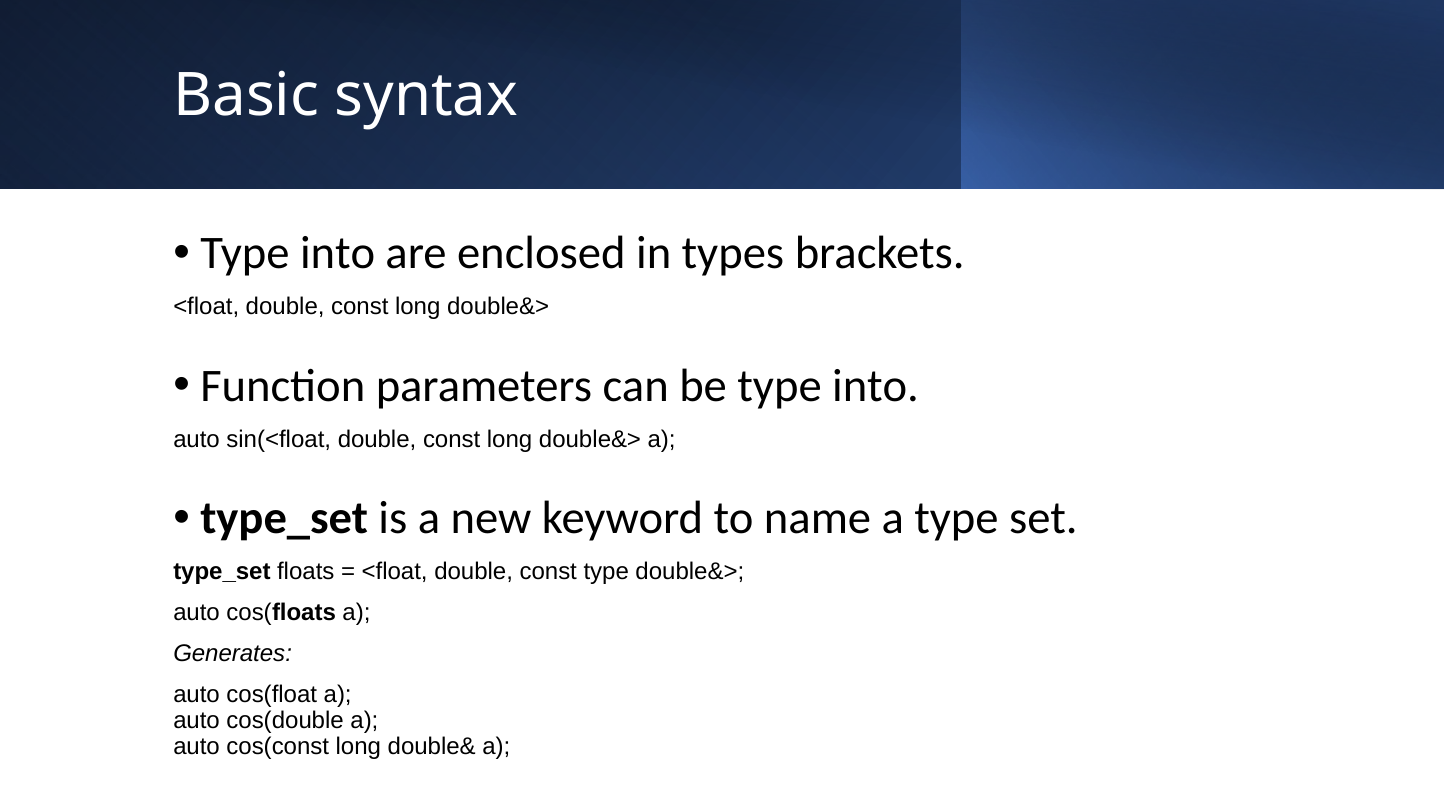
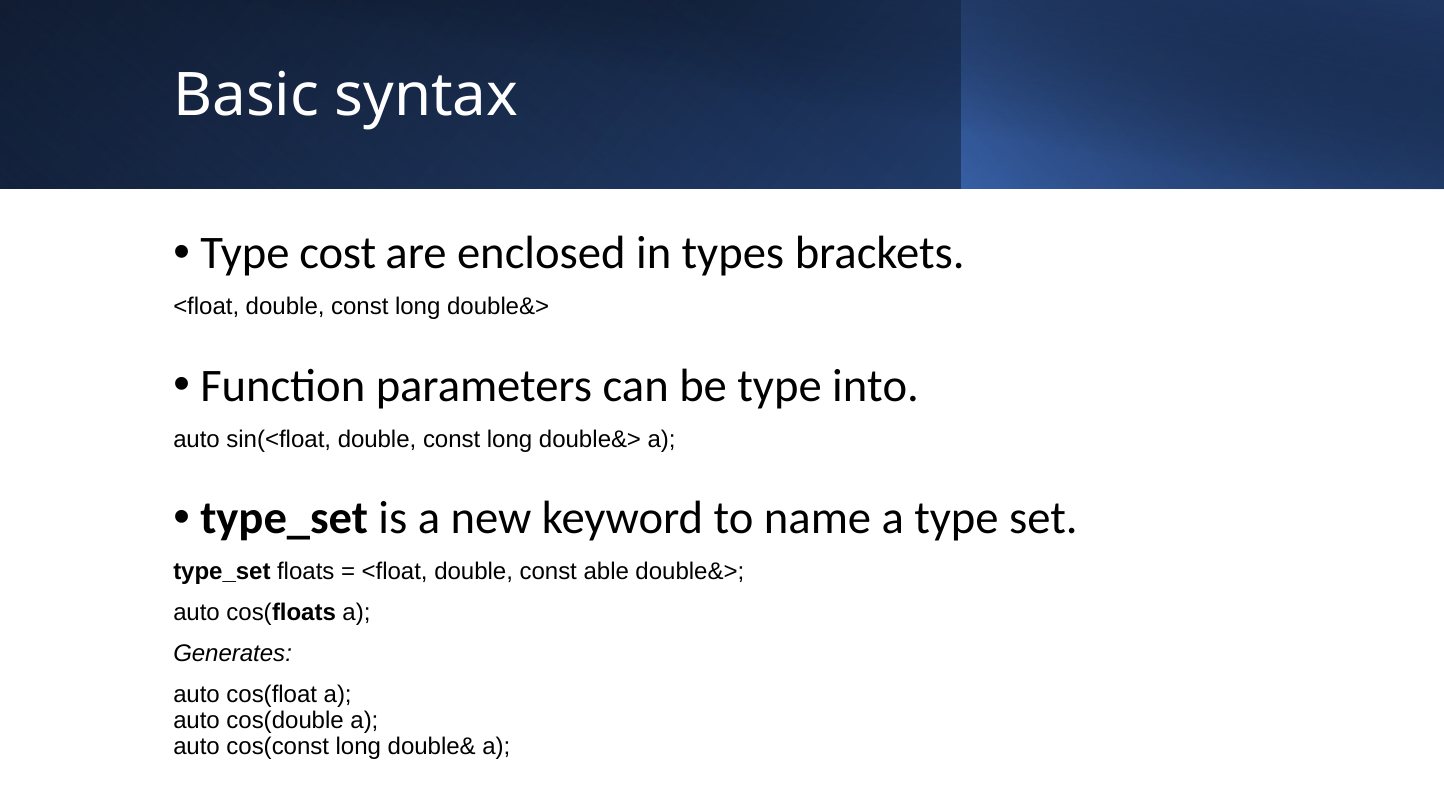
into at (338, 254): into -> cost
const type: type -> able
